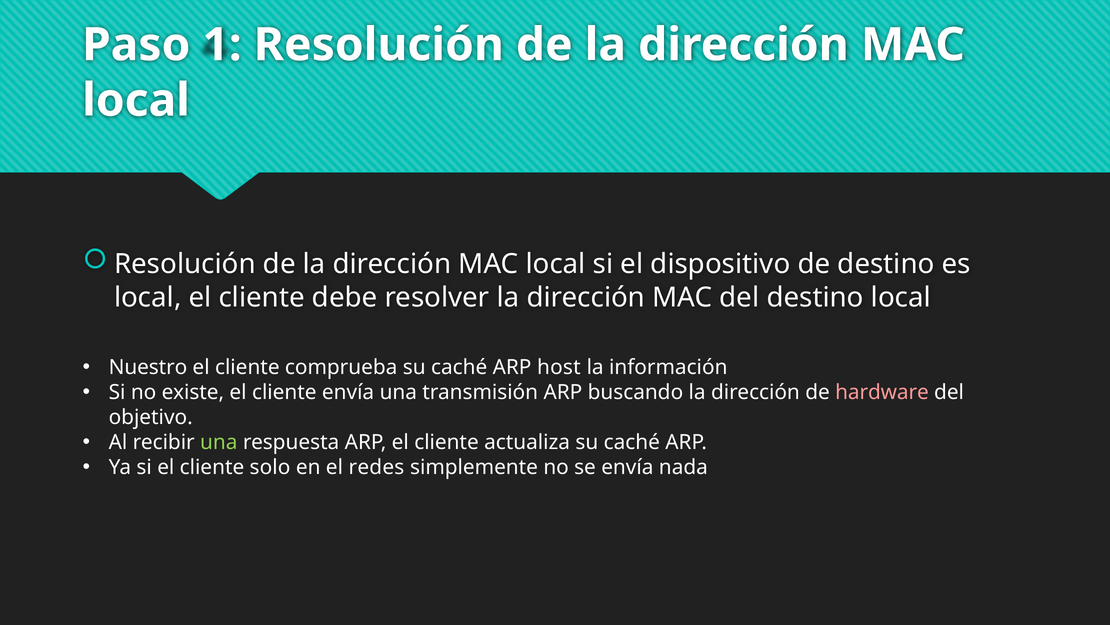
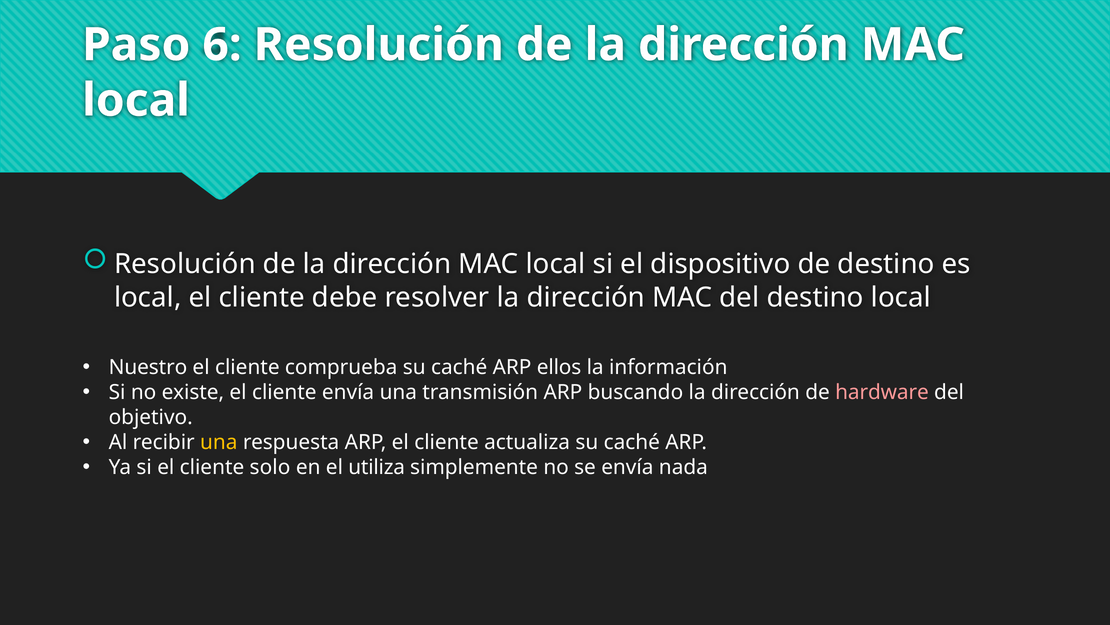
1: 1 -> 6
host: host -> ellos
una at (219, 442) colour: light green -> yellow
redes: redes -> utiliza
